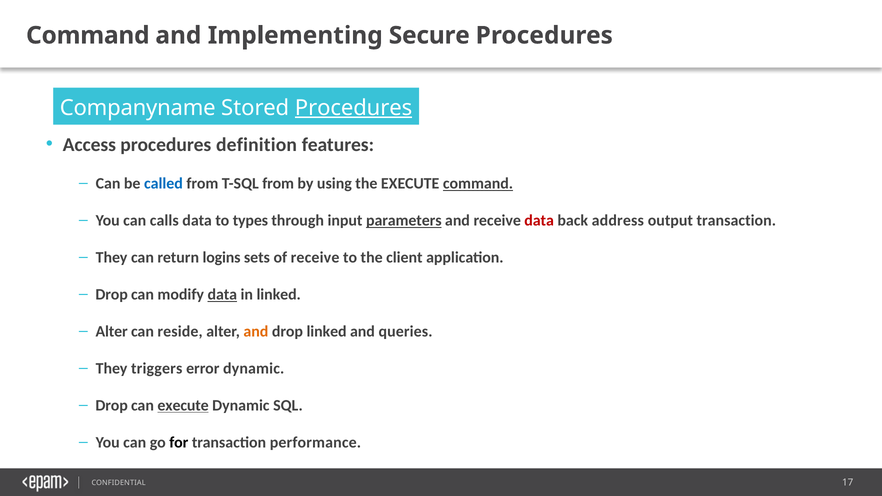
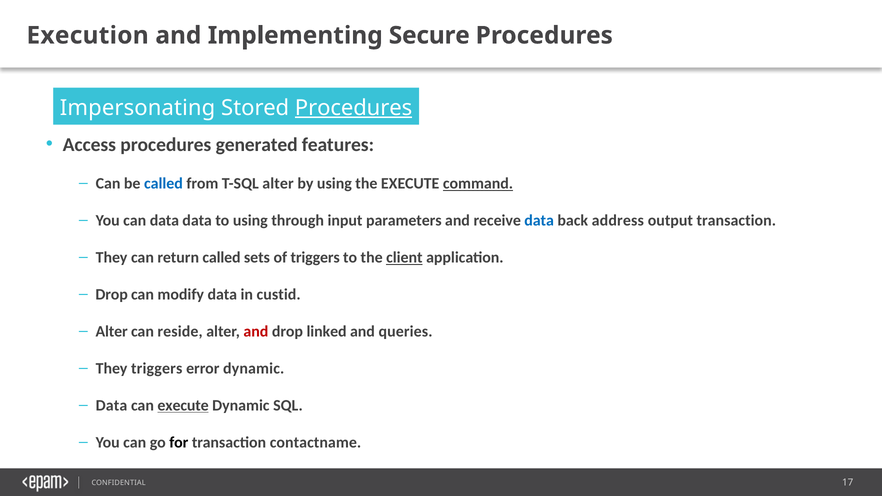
Command at (88, 35): Command -> Execution
Companyname: Companyname -> Impersonating
definition: definition -> generated
T-SQL from: from -> alter
can calls: calls -> data
to types: types -> using
parameters underline: present -> none
data at (539, 221) colour: red -> blue
return logins: logins -> called
of receive: receive -> triggers
client underline: none -> present
data at (222, 295) underline: present -> none
in linked: linked -> custid
and at (256, 332) colour: orange -> red
Drop at (112, 405): Drop -> Data
performance: performance -> contactname
